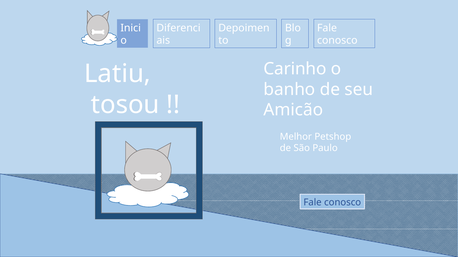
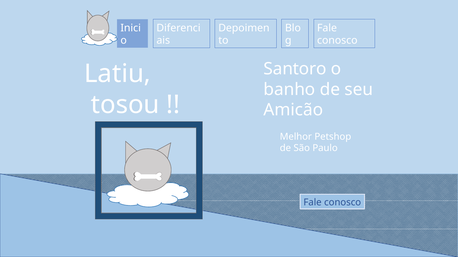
Carinho: Carinho -> Santoro
